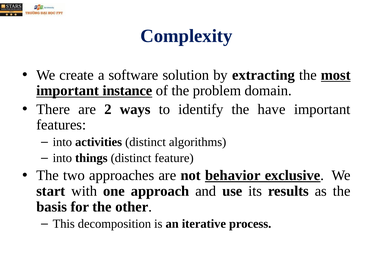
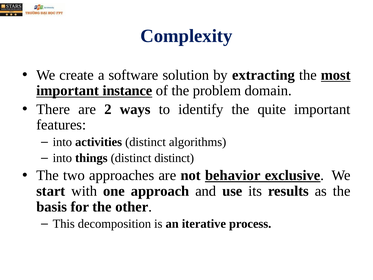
have: have -> quite
distinct feature: feature -> distinct
